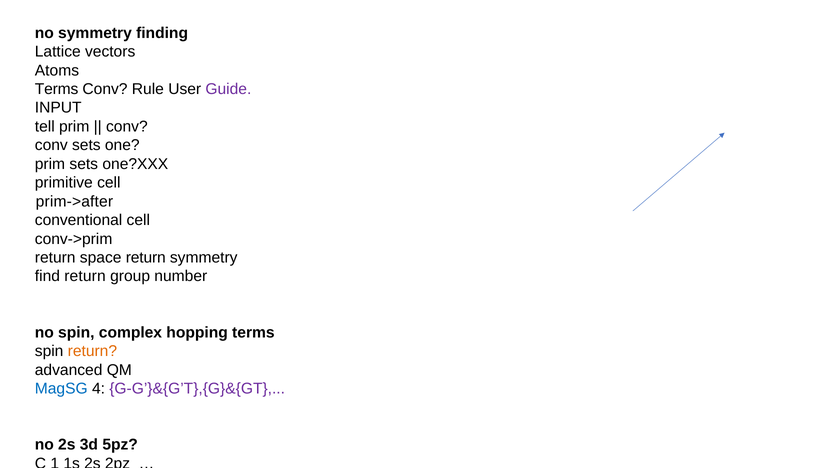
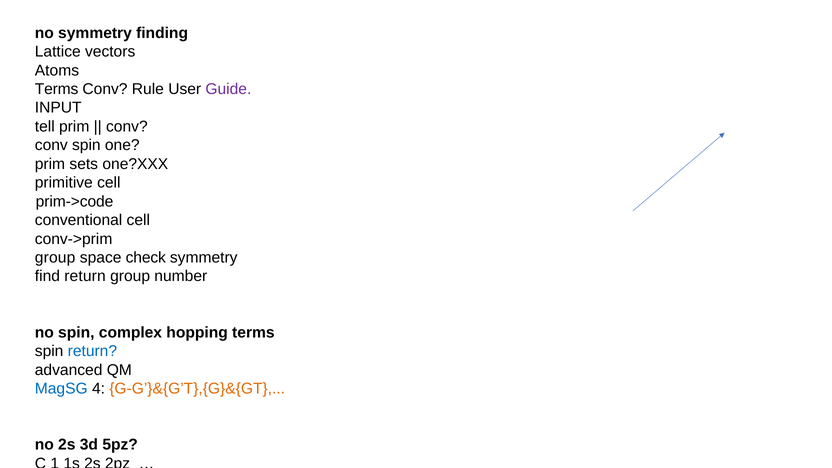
conv sets: sets -> spin
prim->after: prim->after -> prim->code
return at (55, 258): return -> group
space return: return -> check
return at (92, 351) colour: orange -> blue
G-G’}&{G’T},{G}&{GT colour: purple -> orange
